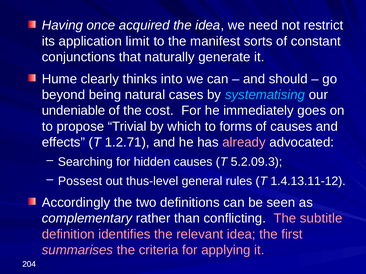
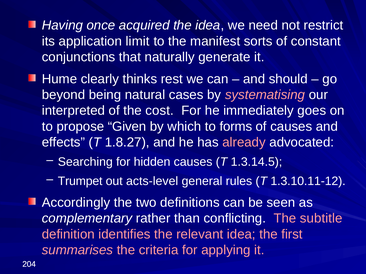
into: into -> rest
systematising colour: light blue -> pink
undeniable: undeniable -> interpreted
Trivial: Trivial -> Given
1.2.71: 1.2.71 -> 1.8.27
5.2.09.3: 5.2.09.3 -> 1.3.14.5
Possest: Possest -> Trumpet
thus-level: thus-level -> acts-level
1.4.13.11-12: 1.4.13.11-12 -> 1.3.10.11-12
